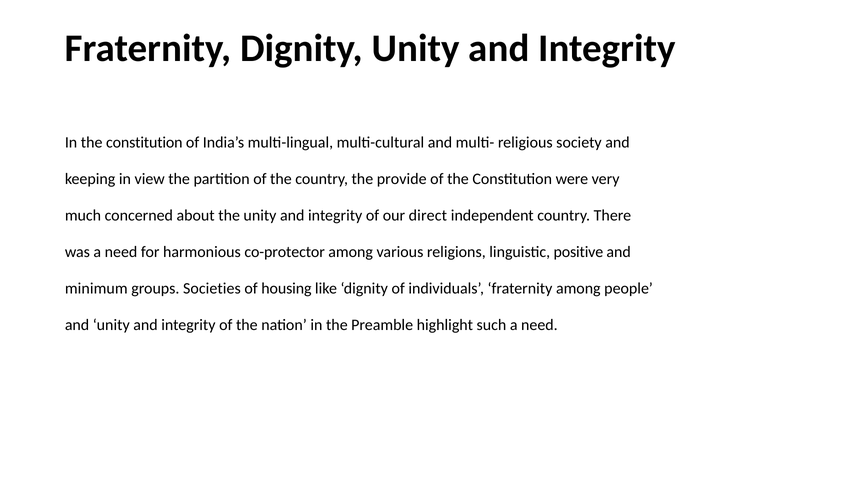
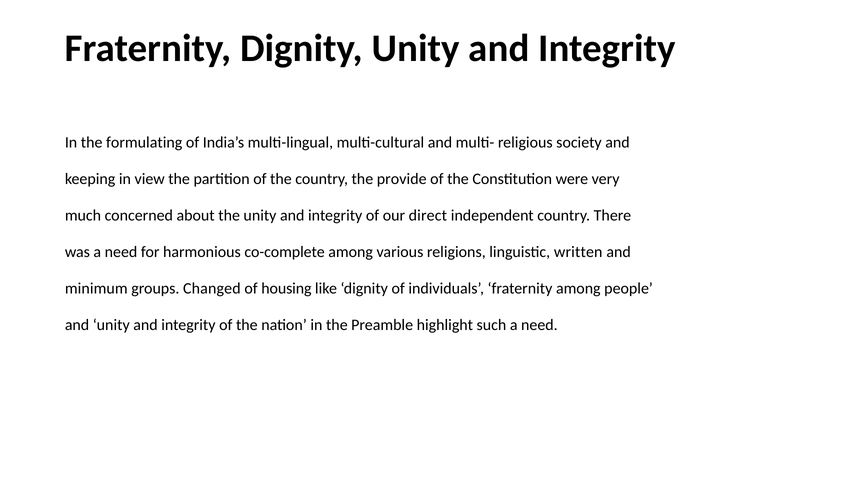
In the constitution: constitution -> formulating
co-protector: co-protector -> co-complete
positive: positive -> written
Societies: Societies -> Changed
